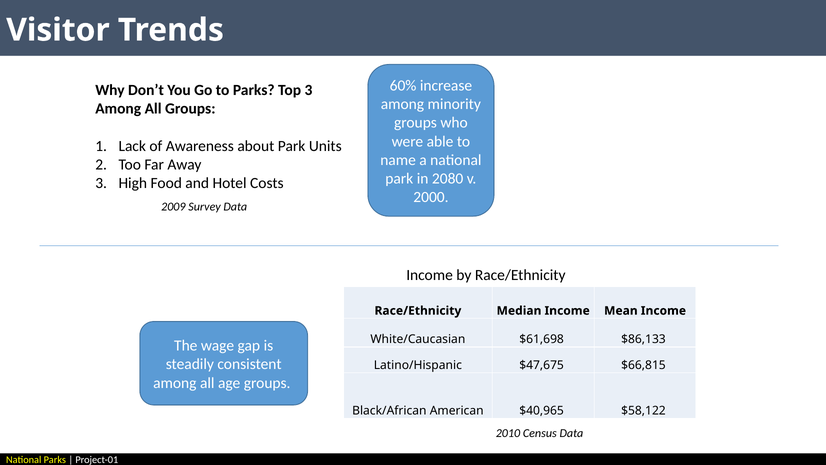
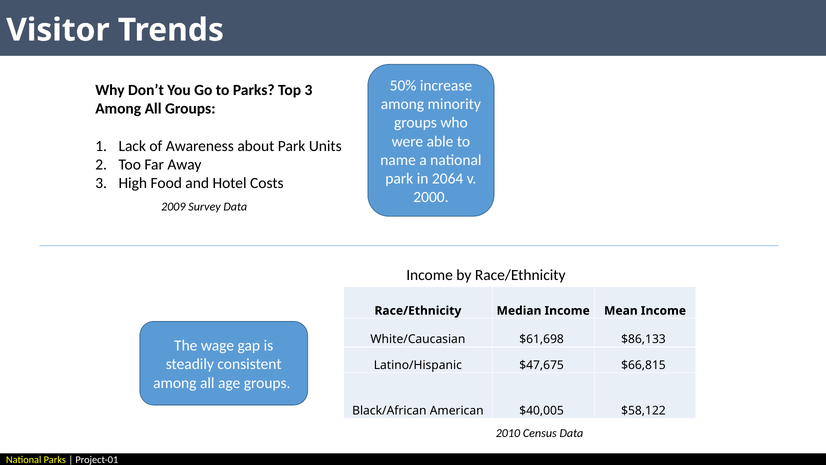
60%: 60% -> 50%
2080: 2080 -> 2064
$40,965: $40,965 -> $40,005
